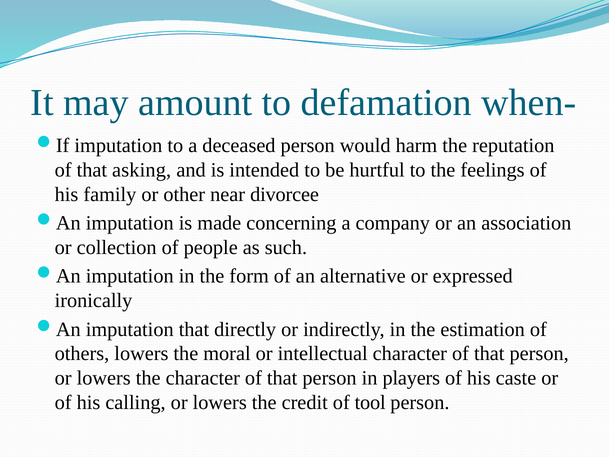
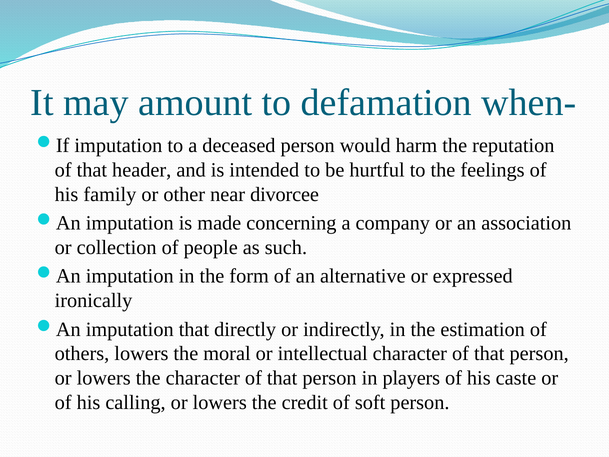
asking: asking -> header
tool: tool -> soft
